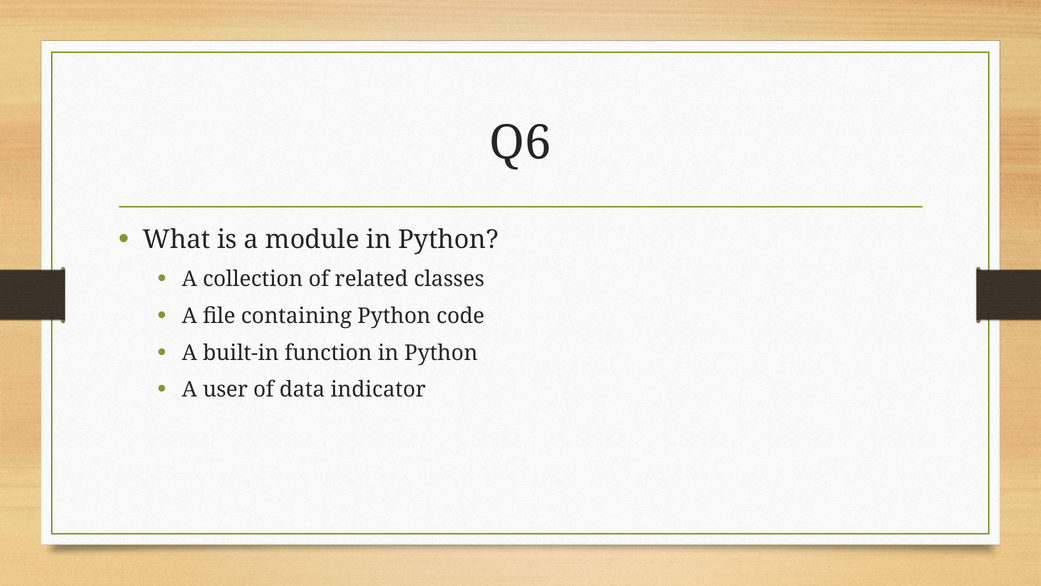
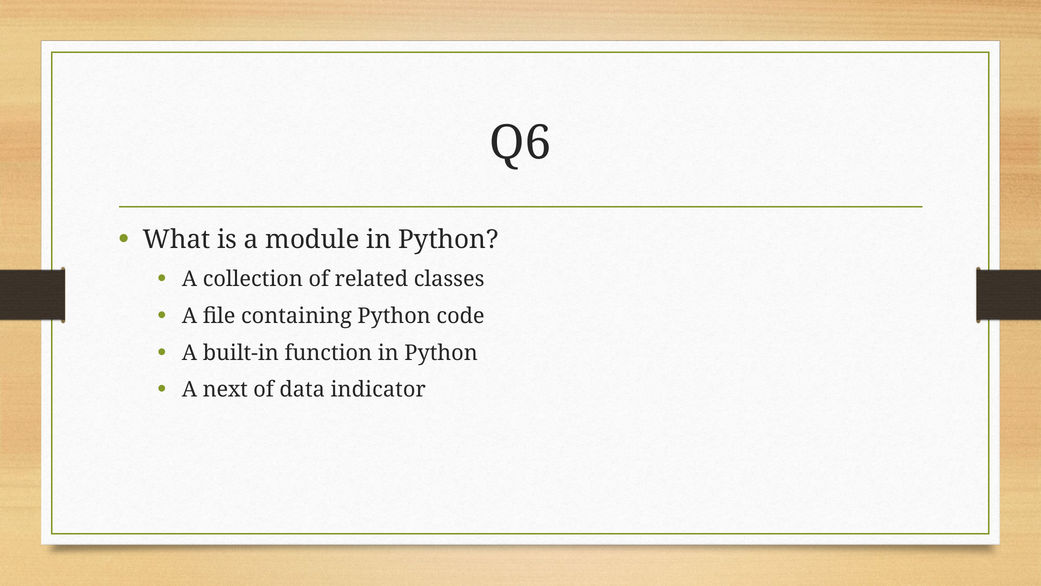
user: user -> next
